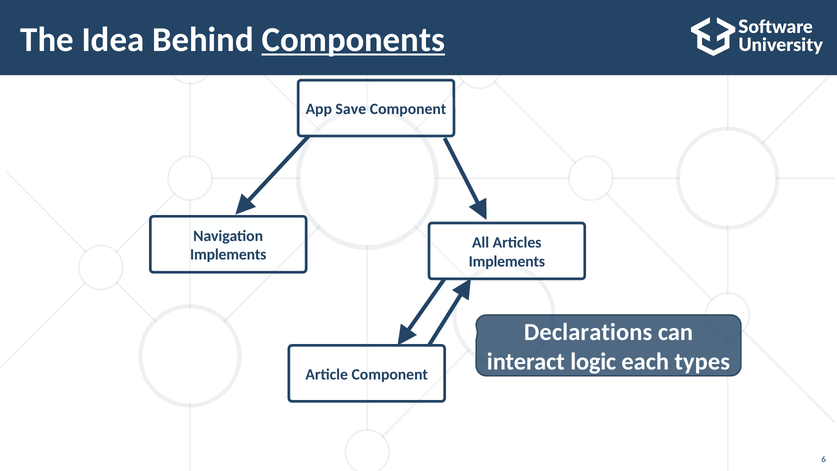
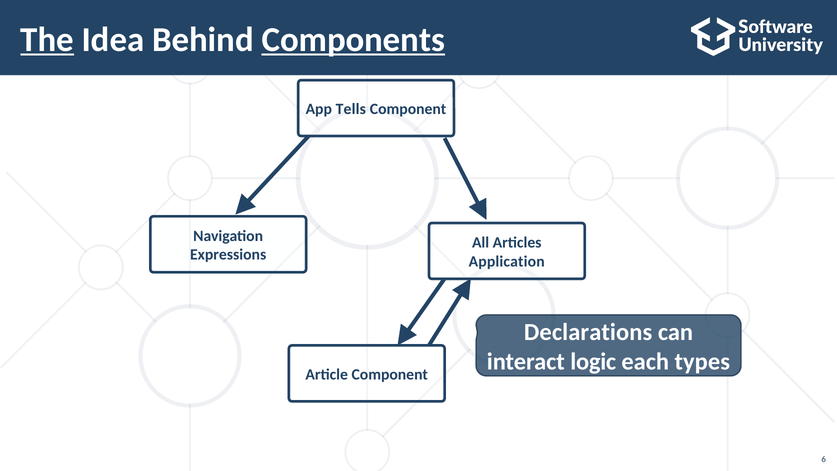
The underline: none -> present
Save: Save -> Tells
Implements at (228, 255): Implements -> Expressions
Implements at (507, 261): Implements -> Application
